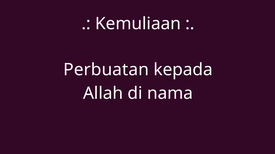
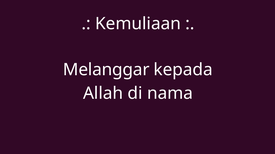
Perbuatan: Perbuatan -> Melanggar
